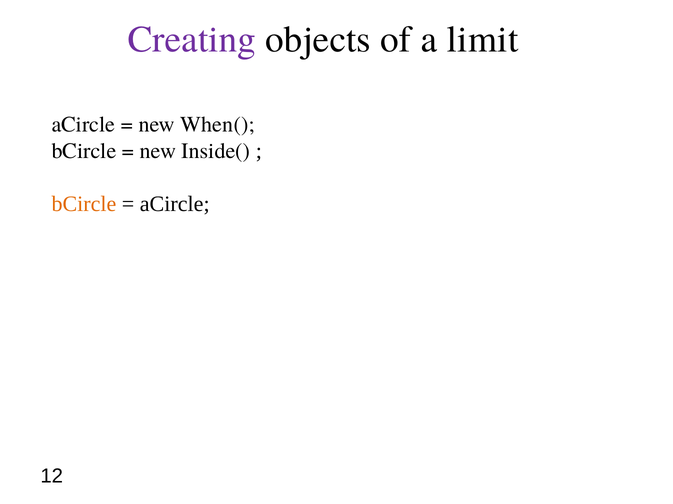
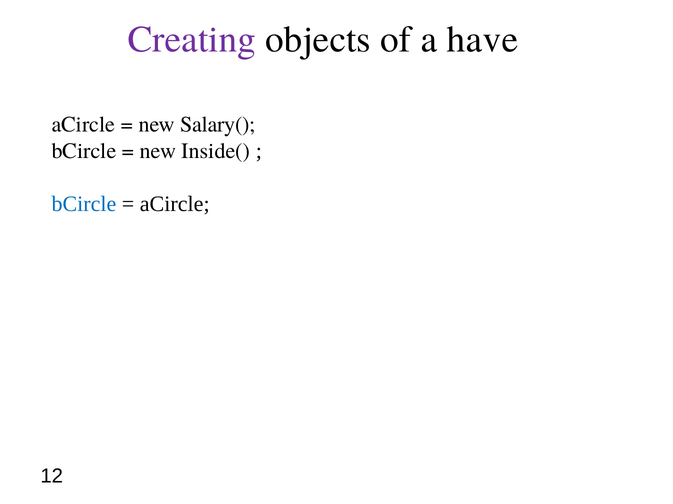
limit: limit -> have
When(: When( -> Salary(
bCircle at (84, 204) colour: orange -> blue
